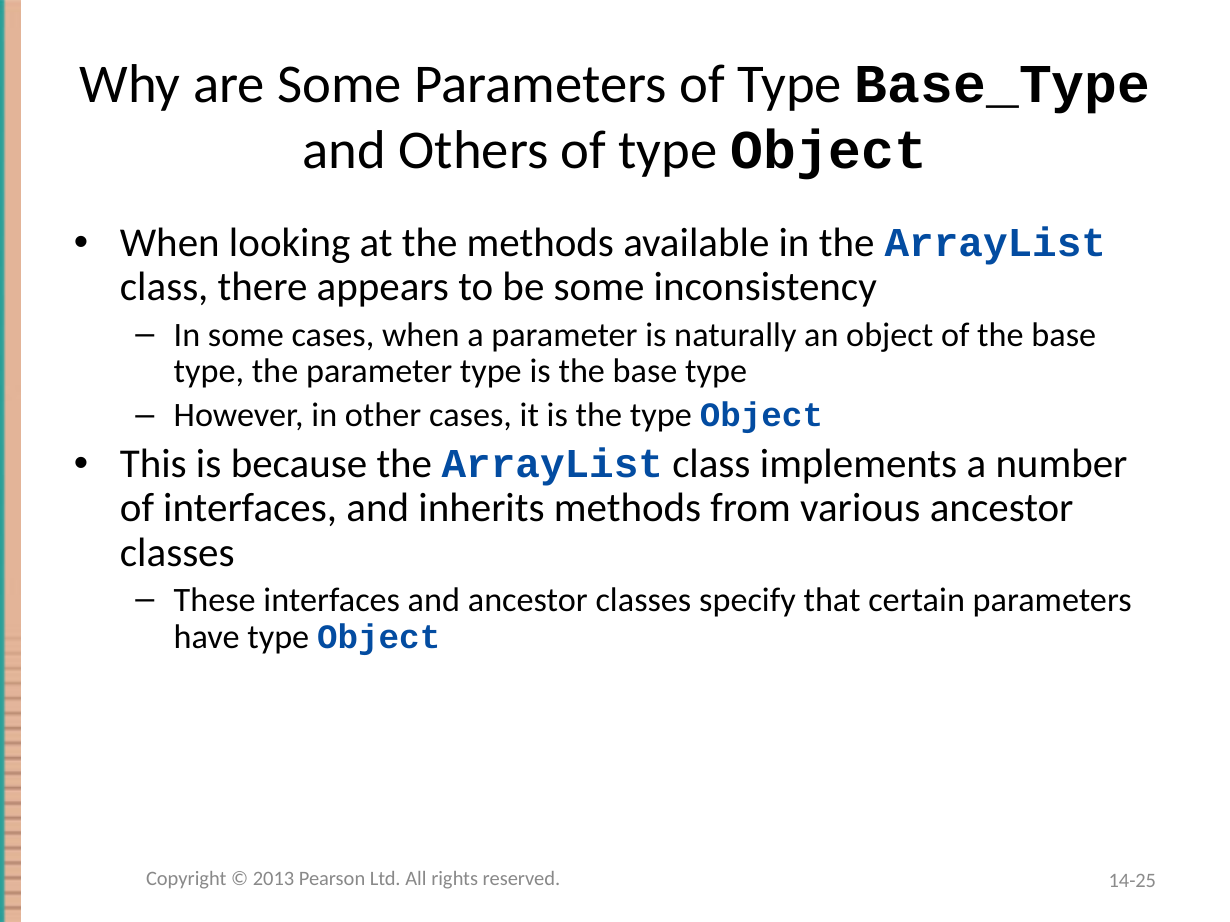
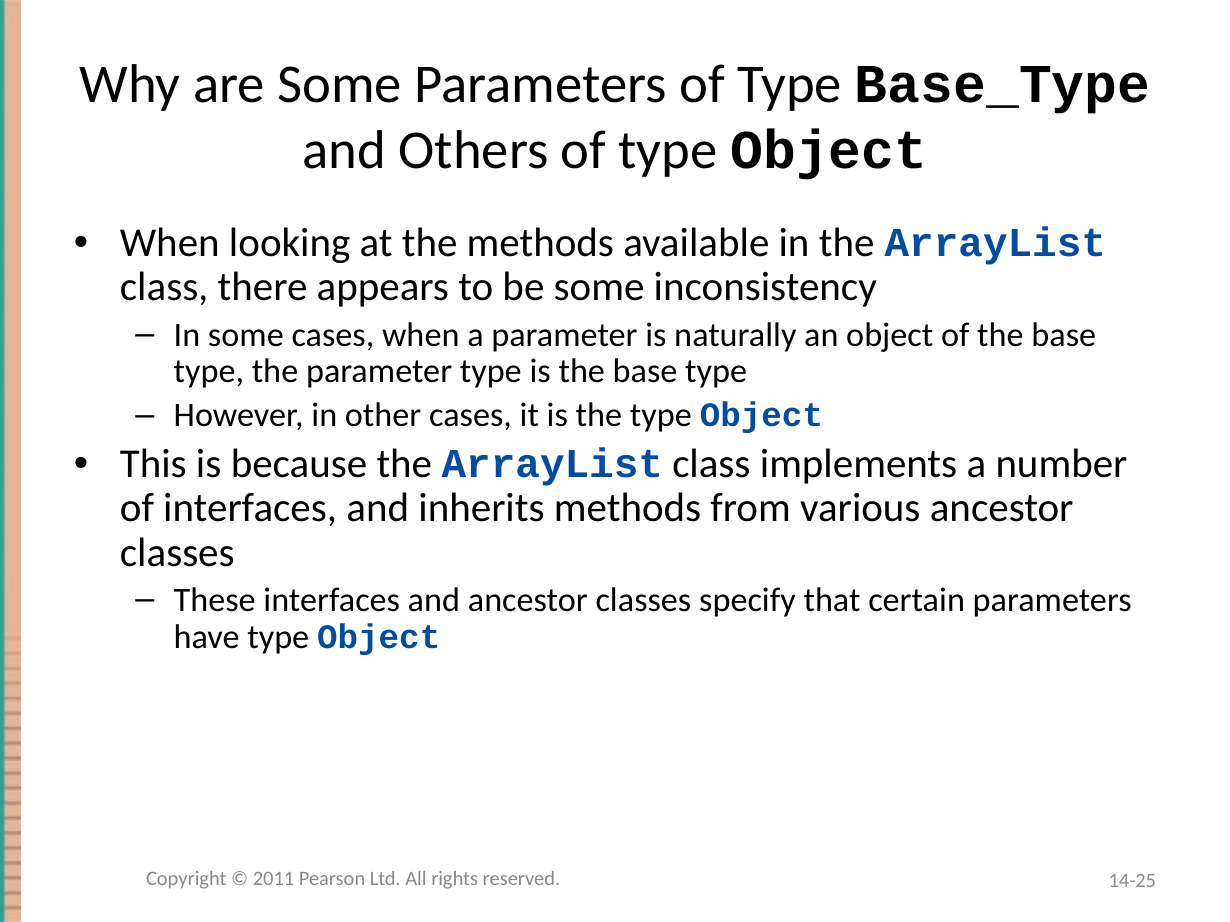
2013: 2013 -> 2011
